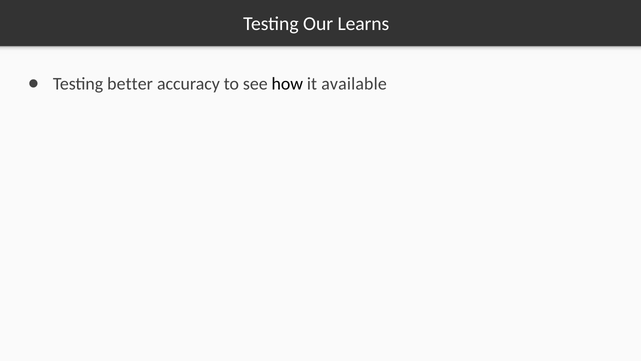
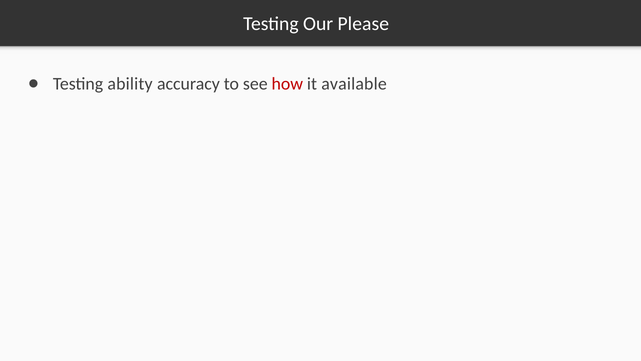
Learns: Learns -> Please
better: better -> ability
how colour: black -> red
